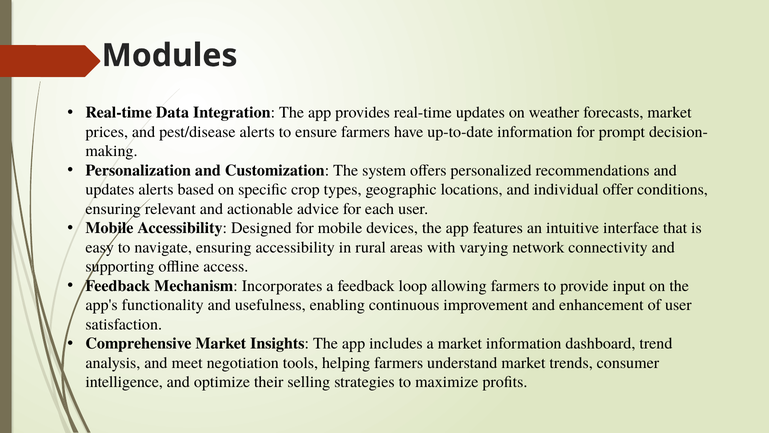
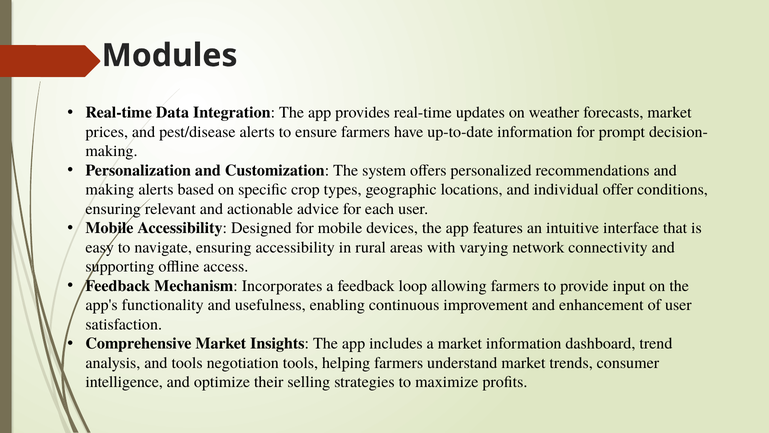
updates at (110, 189): updates -> making
and meet: meet -> tools
